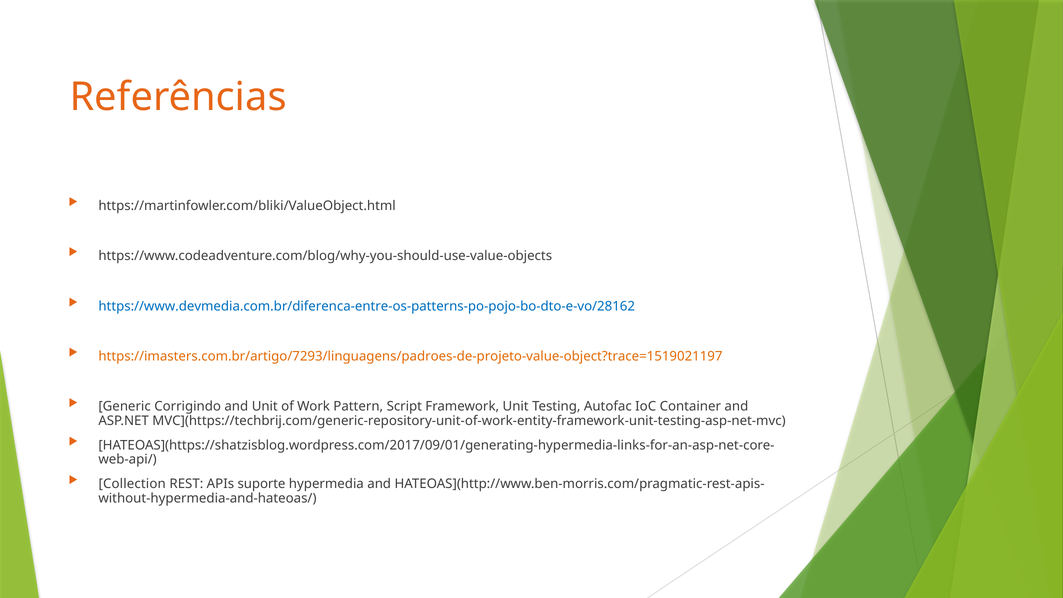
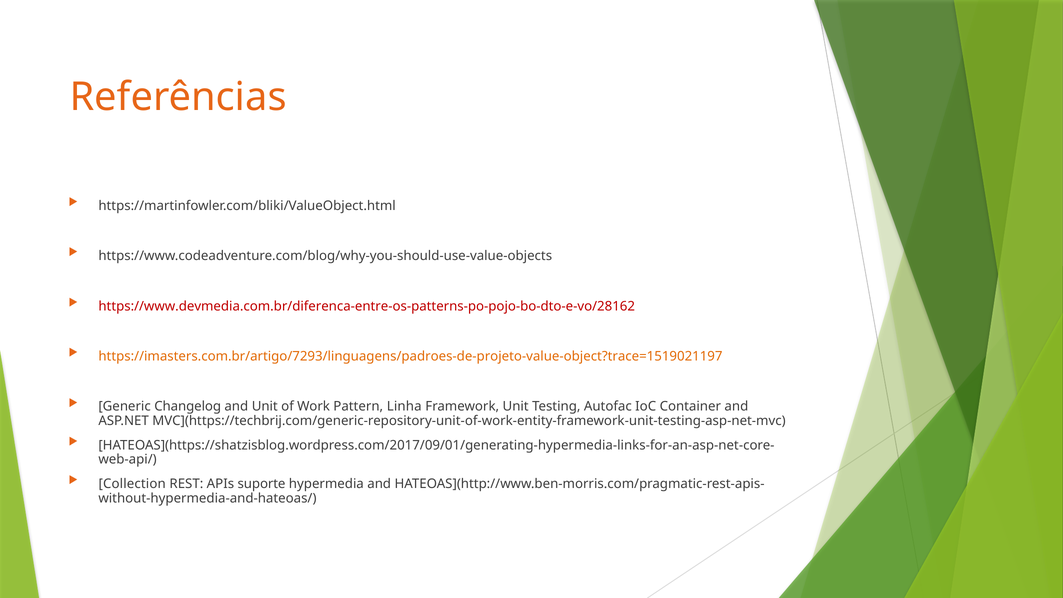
https://www.devmedia.com.br/diferenca-entre-os-patterns-po-pojo-bo-dto-e-vo/28162 colour: blue -> red
Corrigindo: Corrigindo -> Changelog
Script: Script -> Linha
